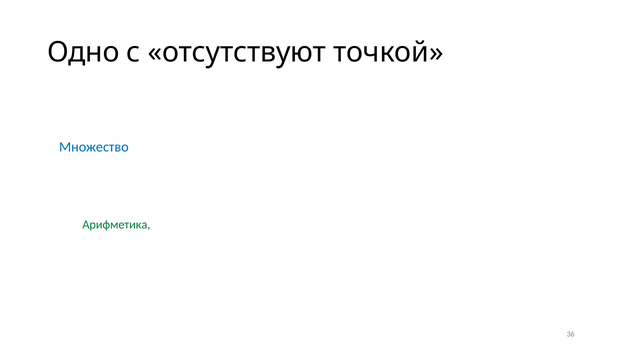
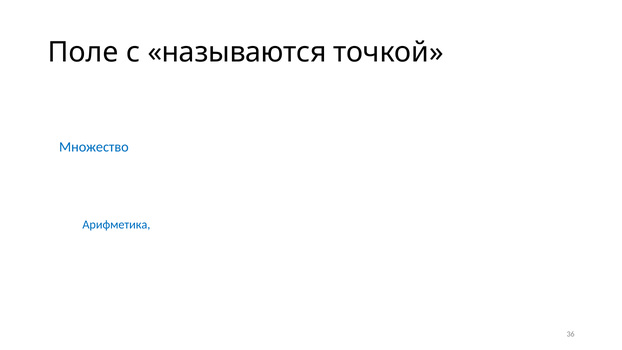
Одно: Одно -> Поле
отсутствуют: отсутствуют -> называются
Арифметика colour: green -> blue
